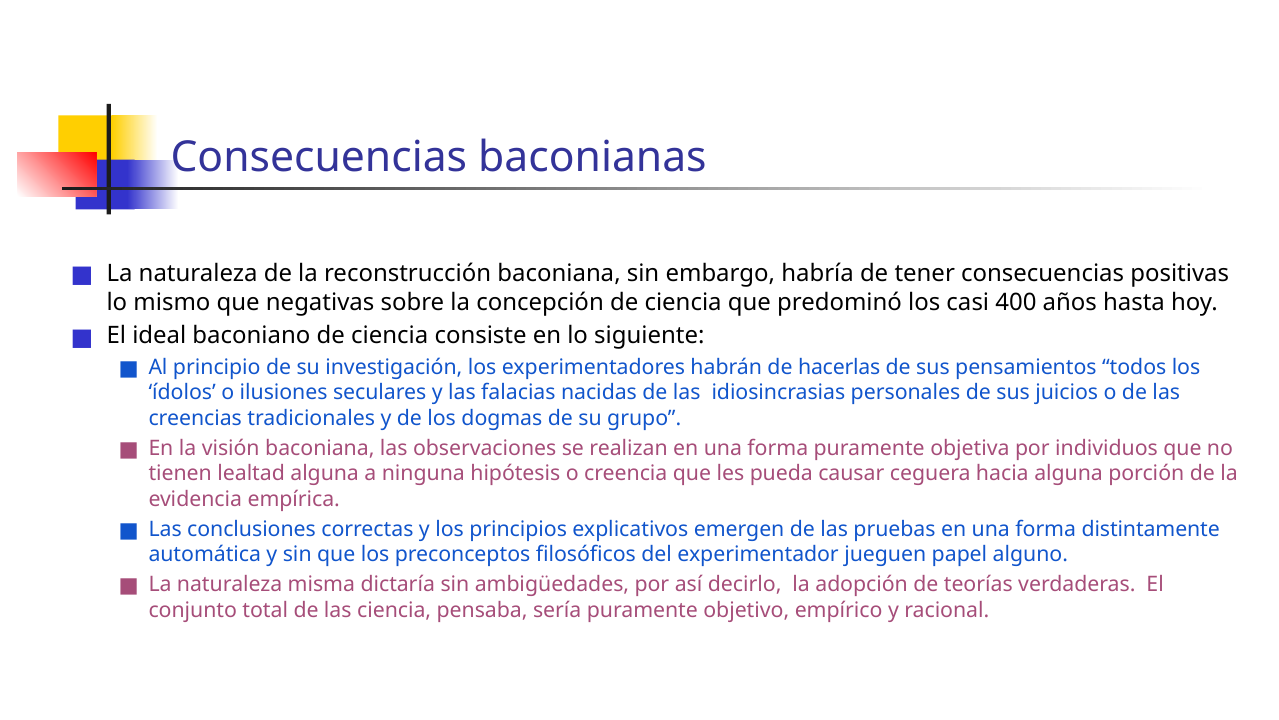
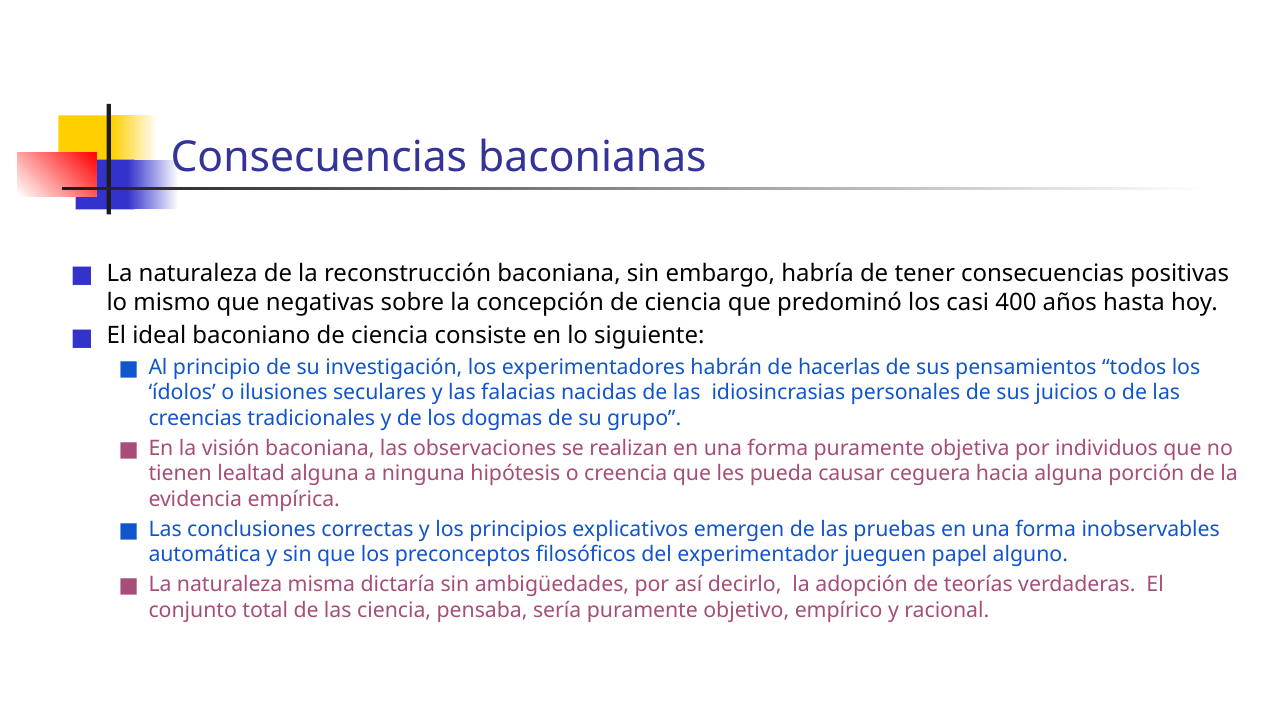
distintamente: distintamente -> inobservables
